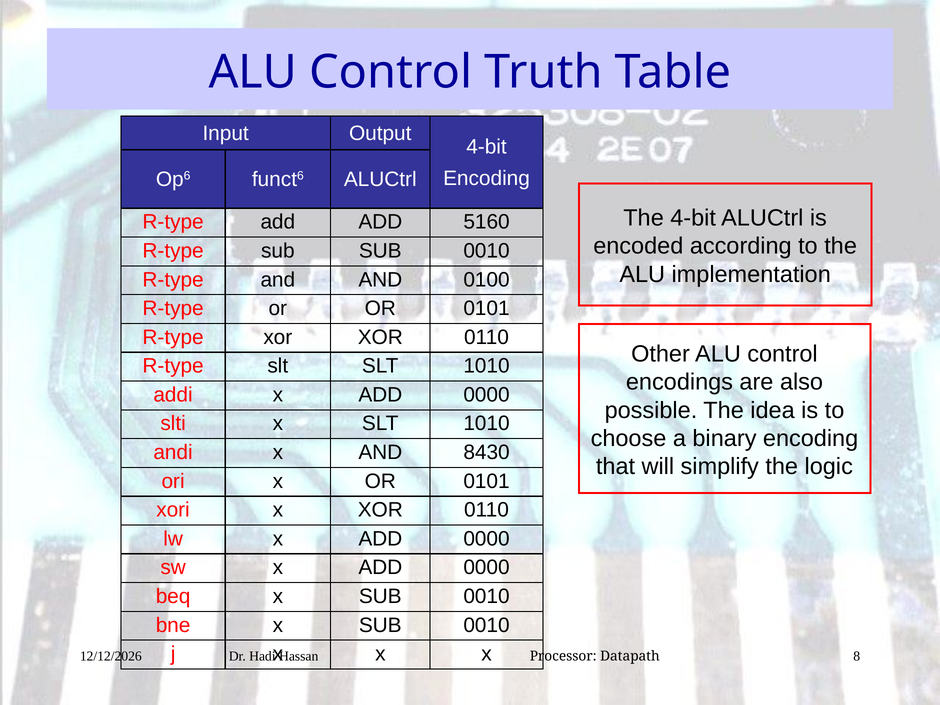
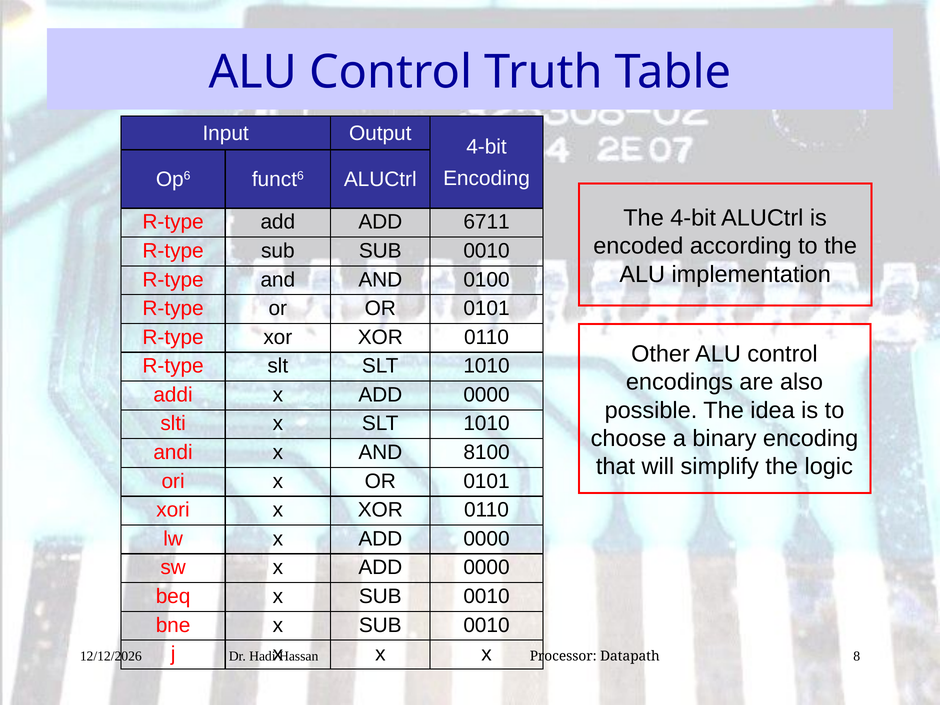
5160: 5160 -> 6711
8430: 8430 -> 8100
